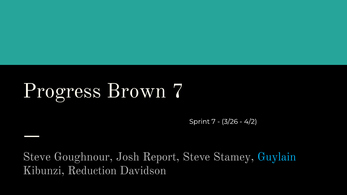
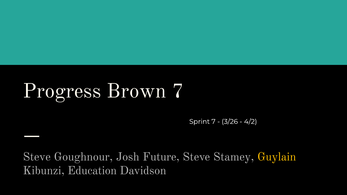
Report: Report -> Future
Guylain colour: light blue -> yellow
Reduction: Reduction -> Education
